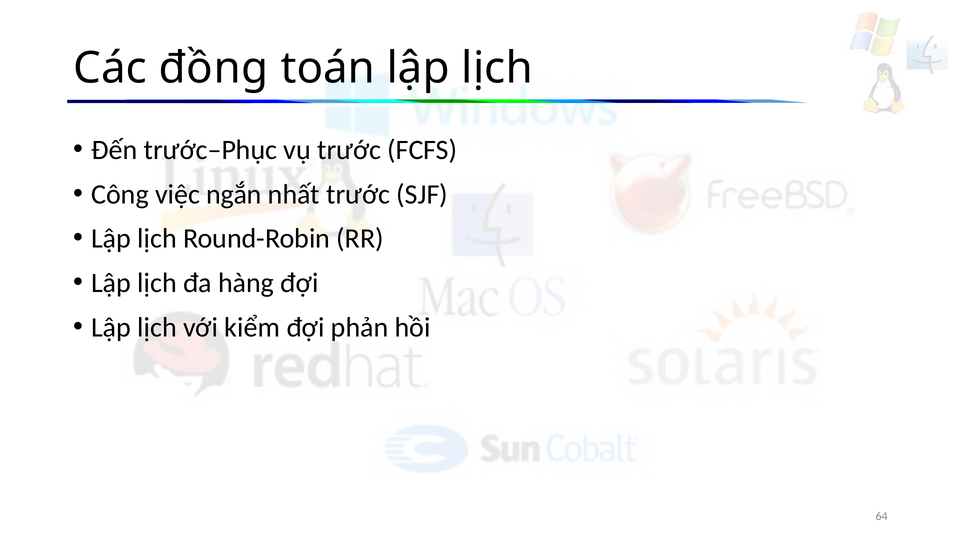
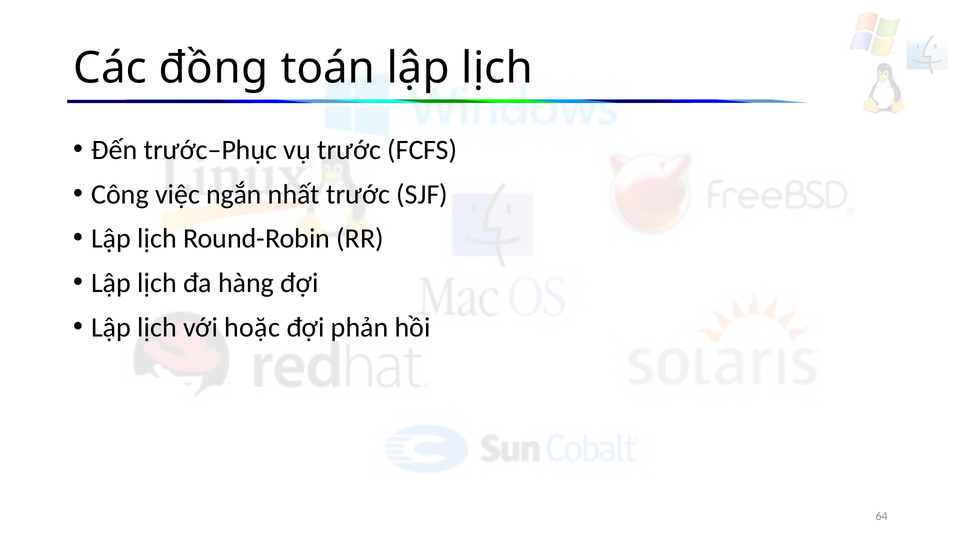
kiểm: kiểm -> hoặc
